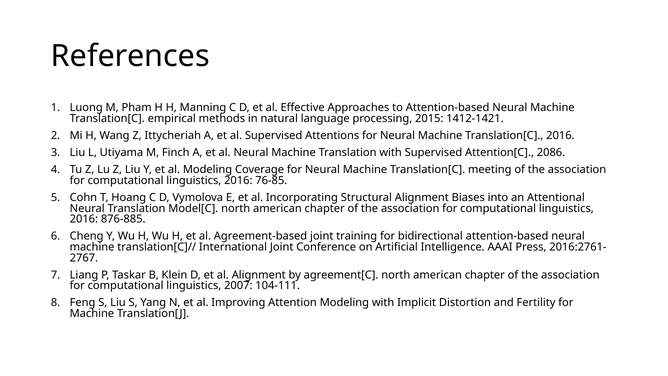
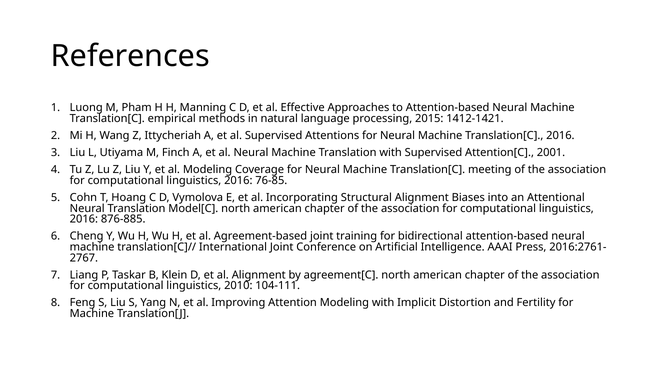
2086: 2086 -> 2001
2007: 2007 -> 2010
